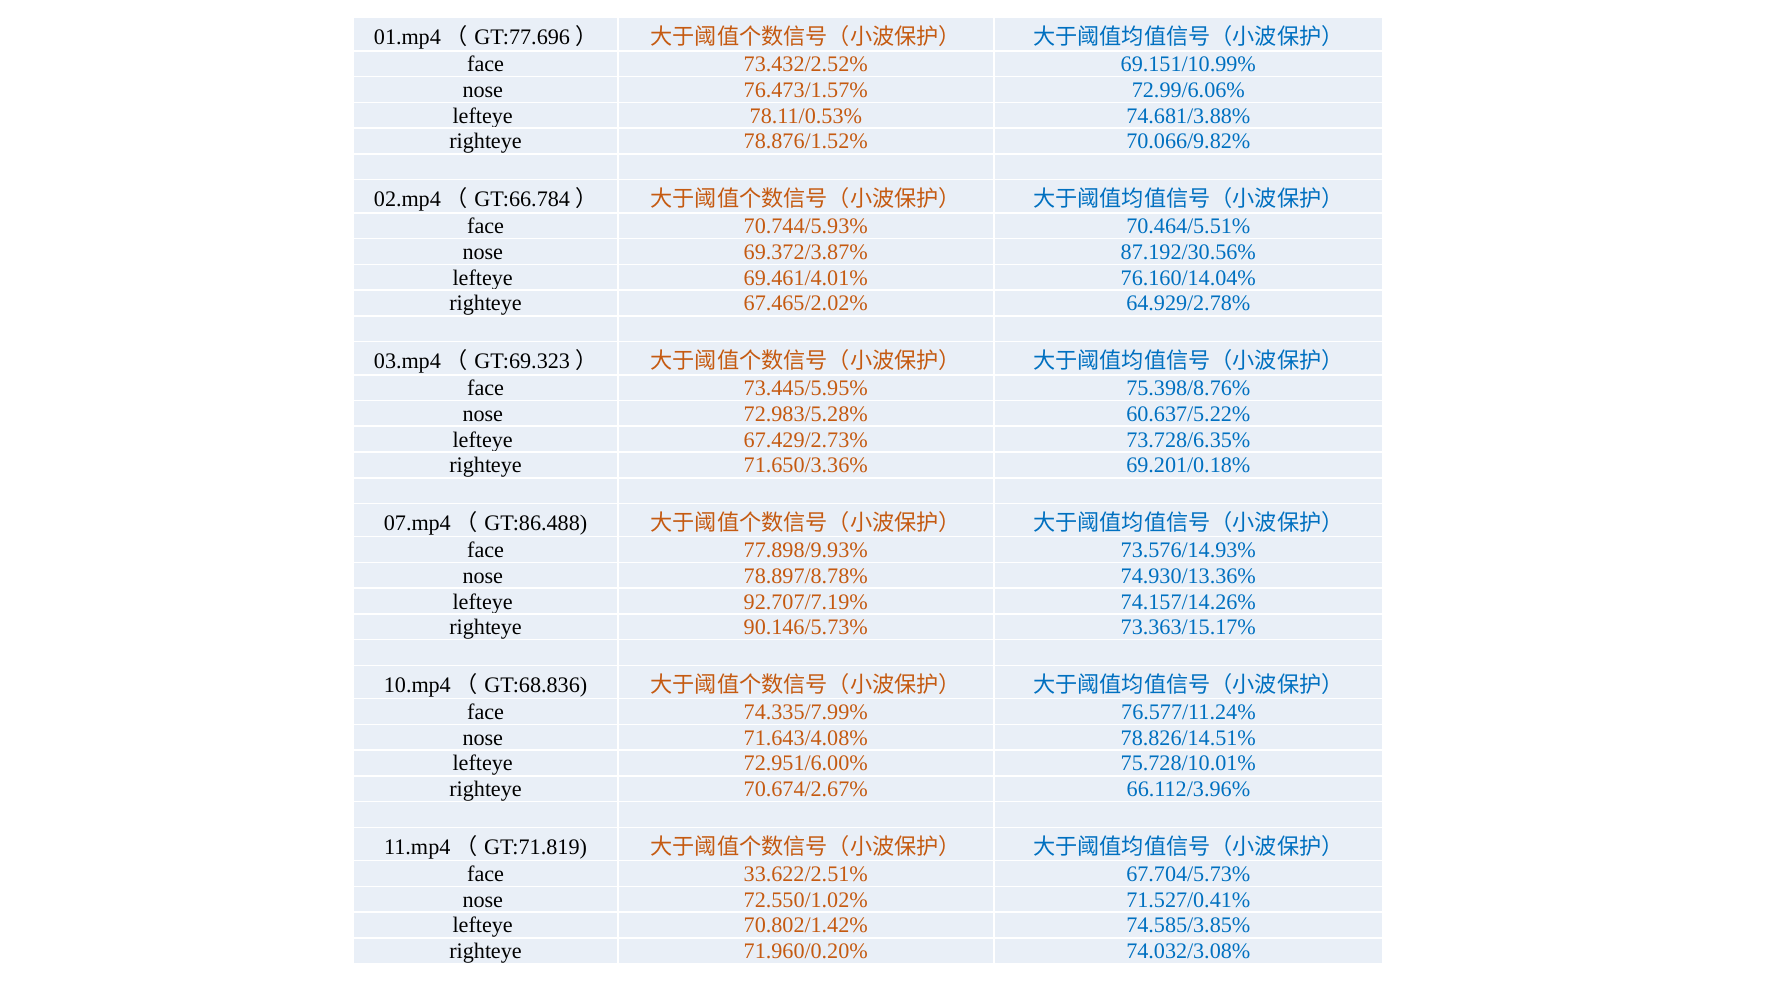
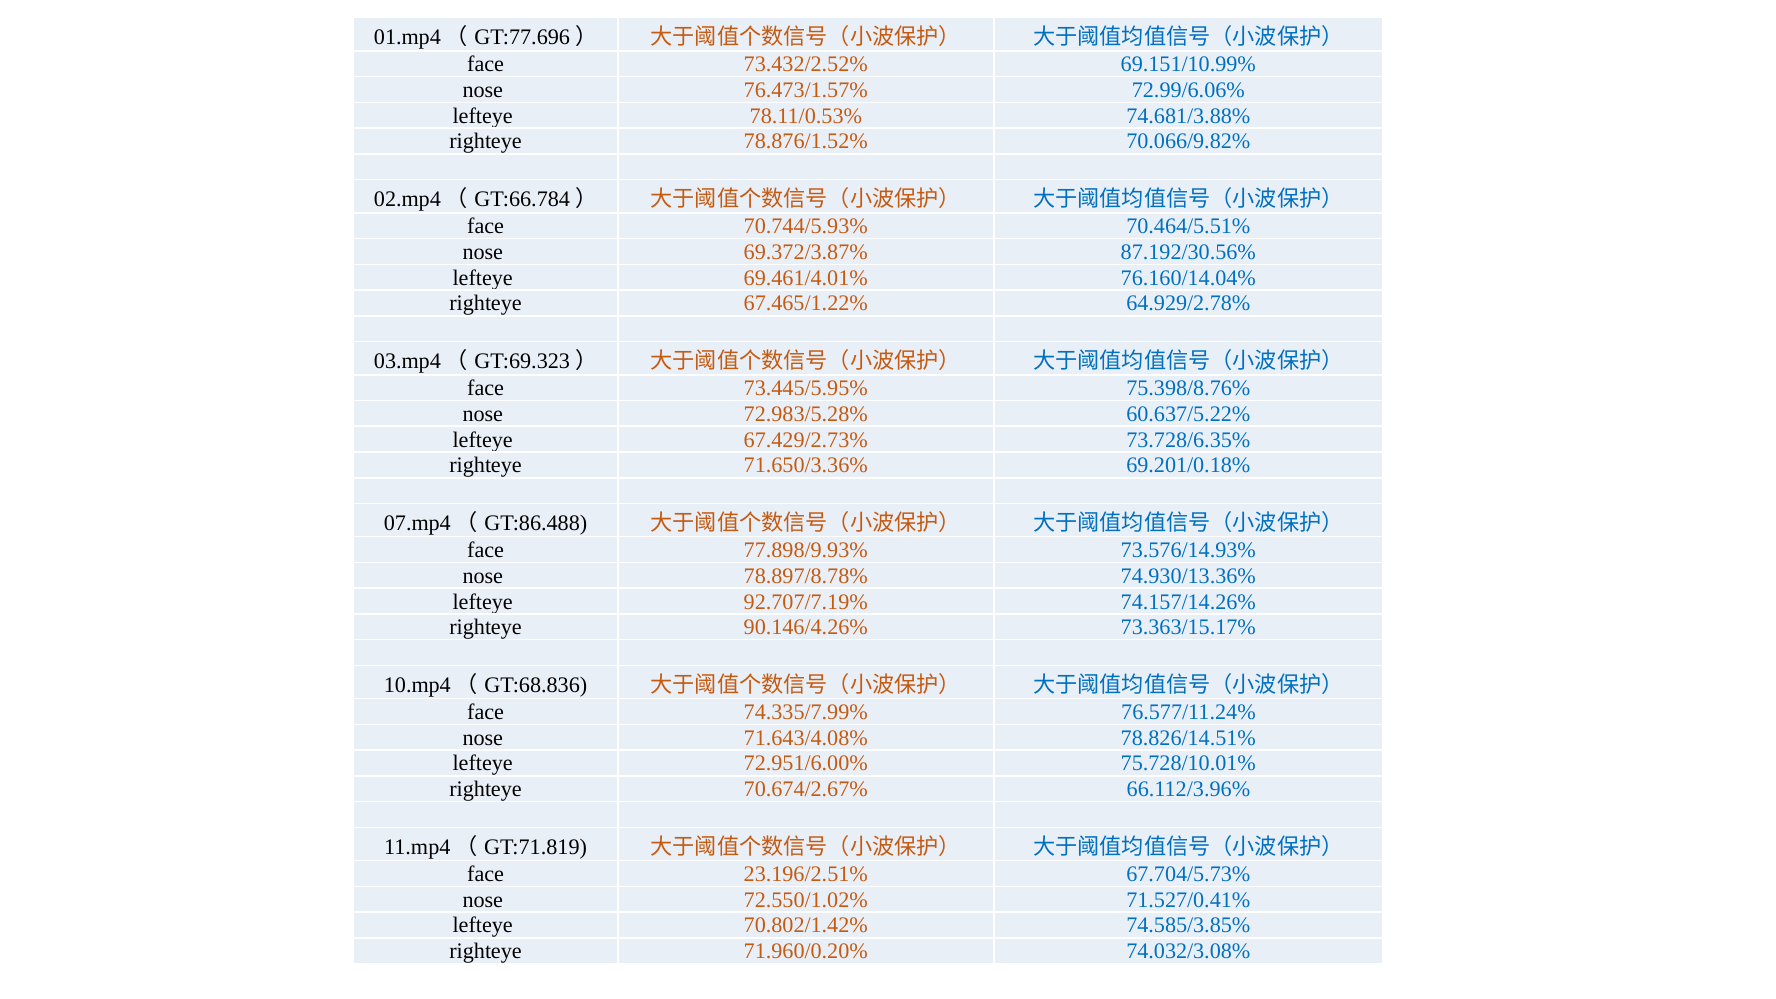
67.465/2.02%: 67.465/2.02% -> 67.465/1.22%
90.146/5.73%: 90.146/5.73% -> 90.146/4.26%
33.622/2.51%: 33.622/2.51% -> 23.196/2.51%
